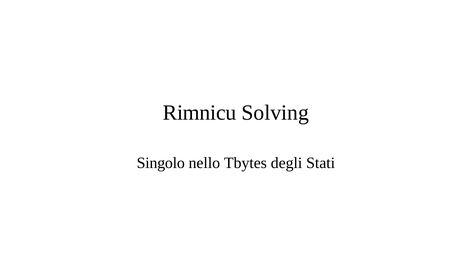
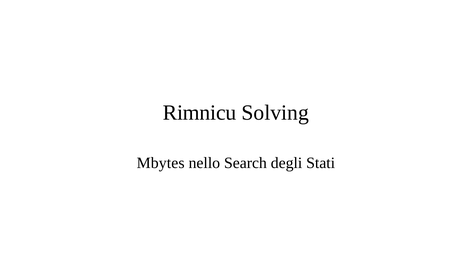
Singolo: Singolo -> Mbytes
Tbytes: Tbytes -> Search
